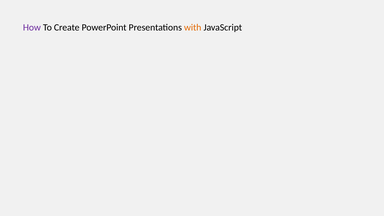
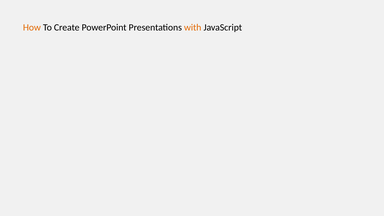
How colour: purple -> orange
